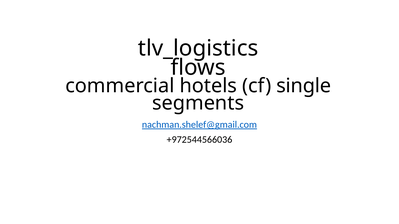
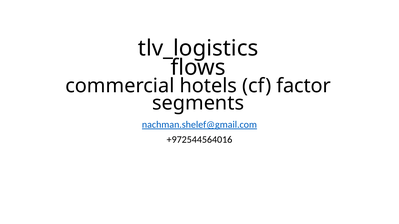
single: single -> factor
+972544566036: +972544566036 -> +972544564016
